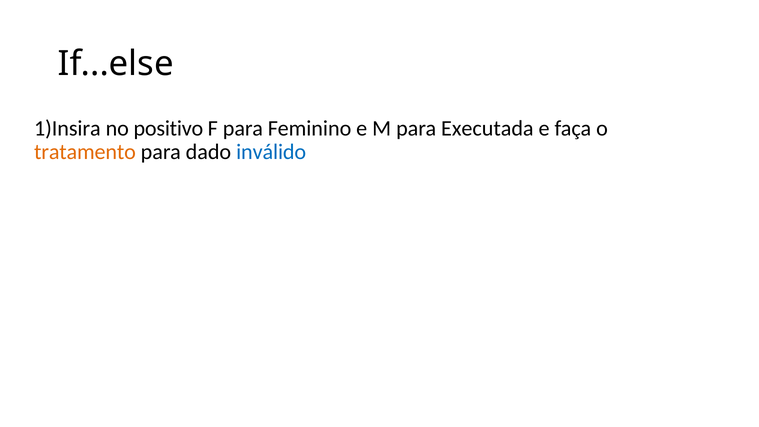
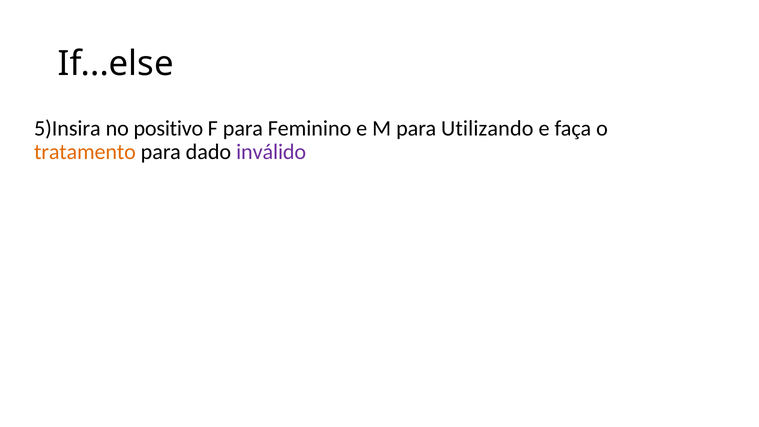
1)Insira: 1)Insira -> 5)Insira
Executada: Executada -> Utilizando
inválido colour: blue -> purple
